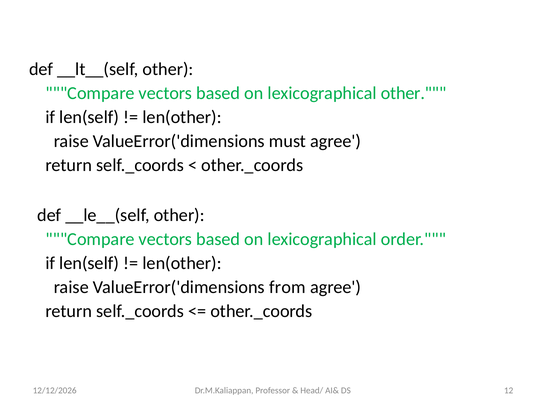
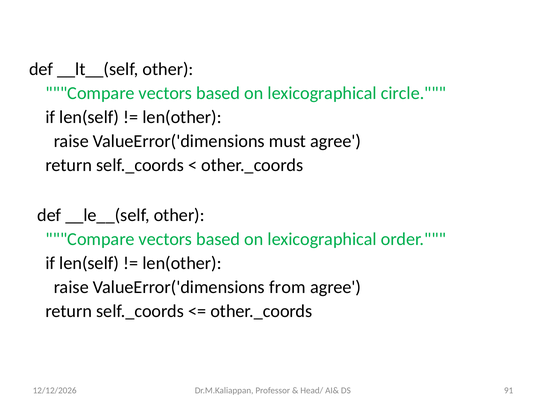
lexicographical other: other -> circle
12: 12 -> 91
